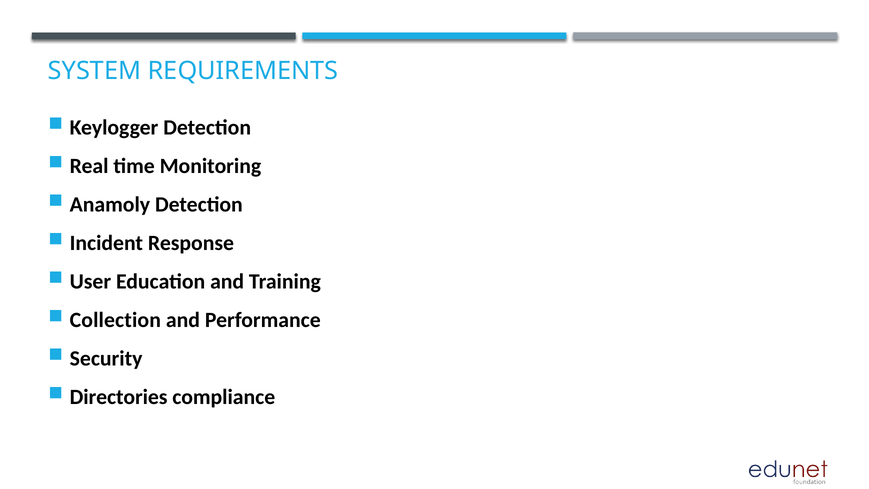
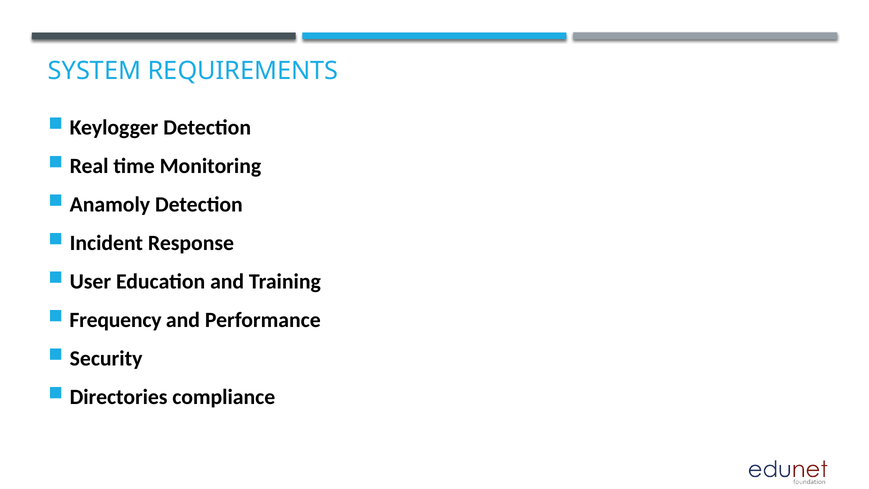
Collection: Collection -> Frequency
